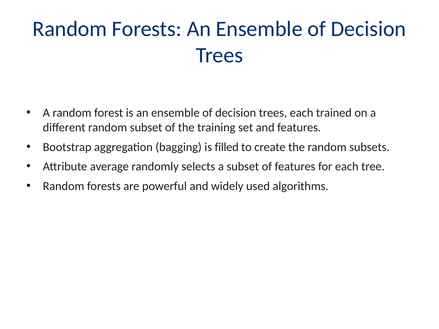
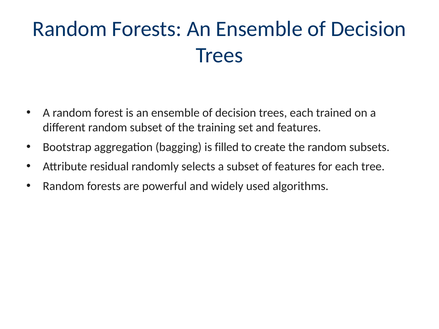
average: average -> residual
